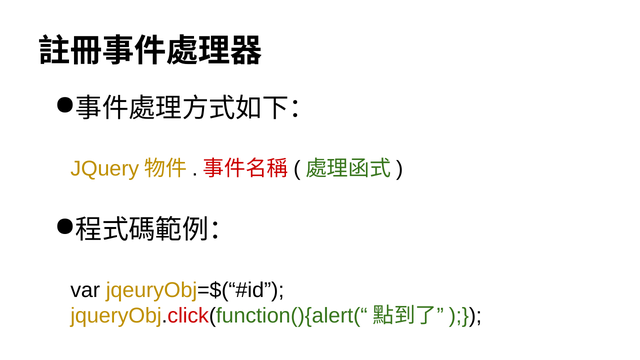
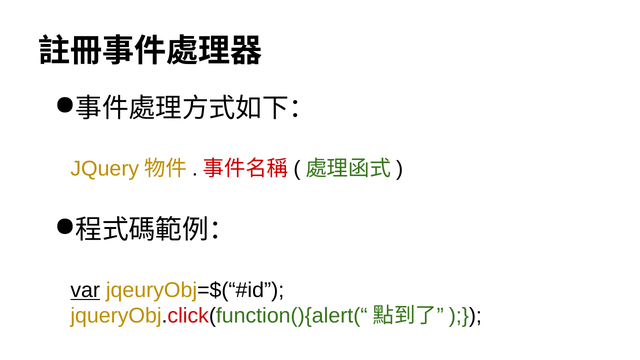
var underline: none -> present
